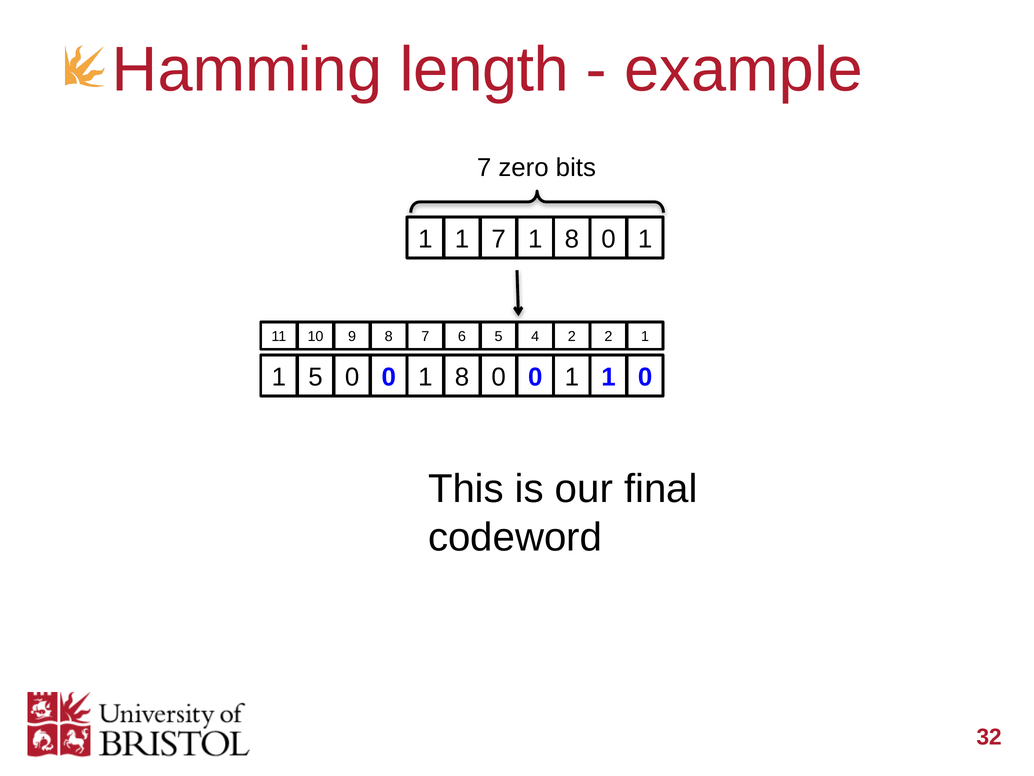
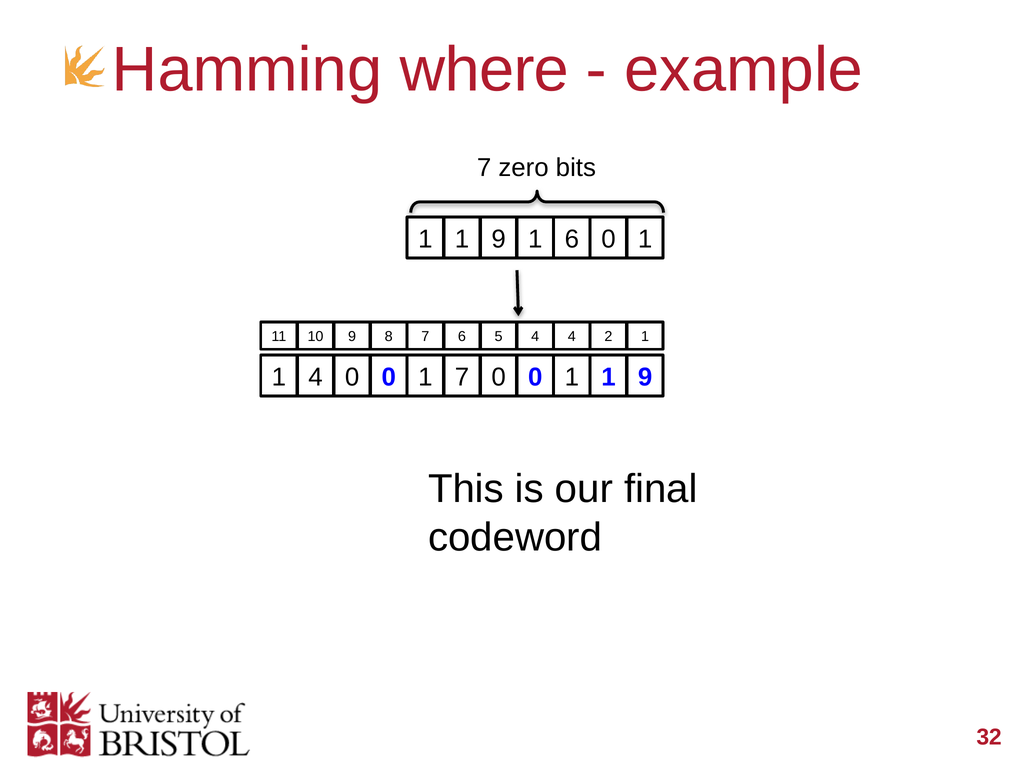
length: length -> where
7 at (499, 239): 7 -> 9
8 at (572, 239): 8 -> 6
4 2: 2 -> 4
1 5: 5 -> 4
0 1 8: 8 -> 7
0 1 1 0: 0 -> 9
